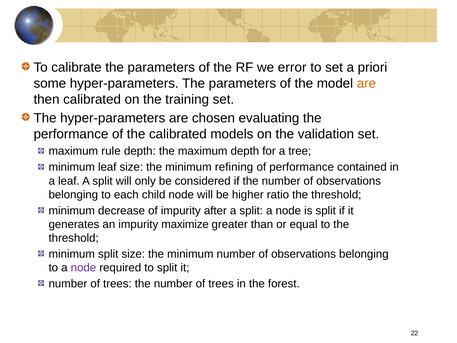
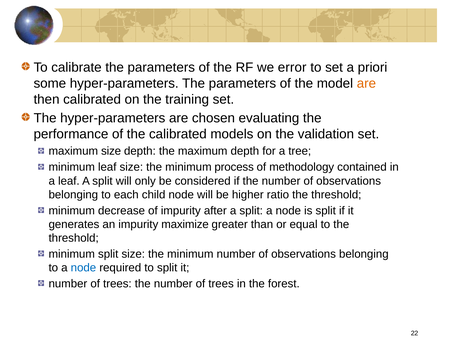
maximum rule: rule -> size
refining: refining -> process
of performance: performance -> methodology
node at (83, 268) colour: purple -> blue
